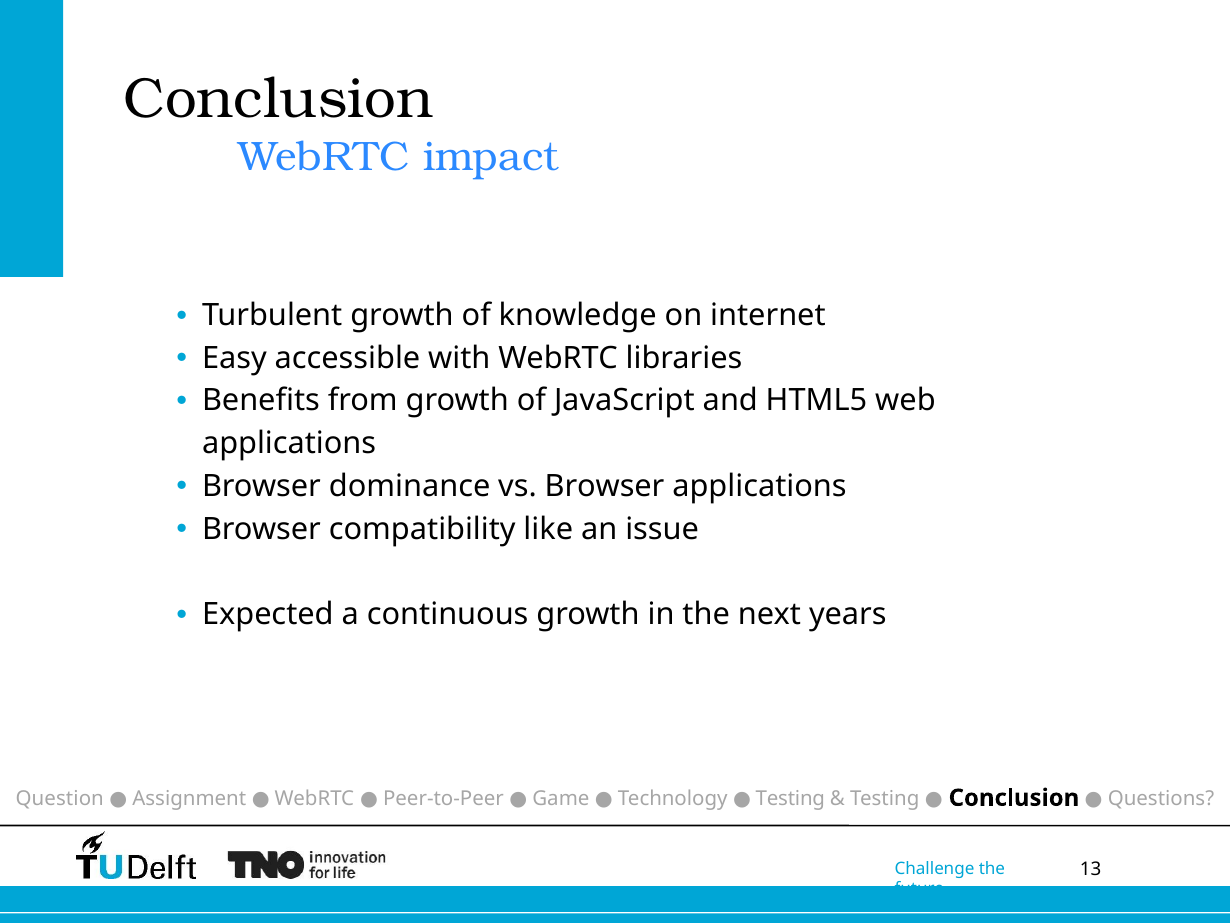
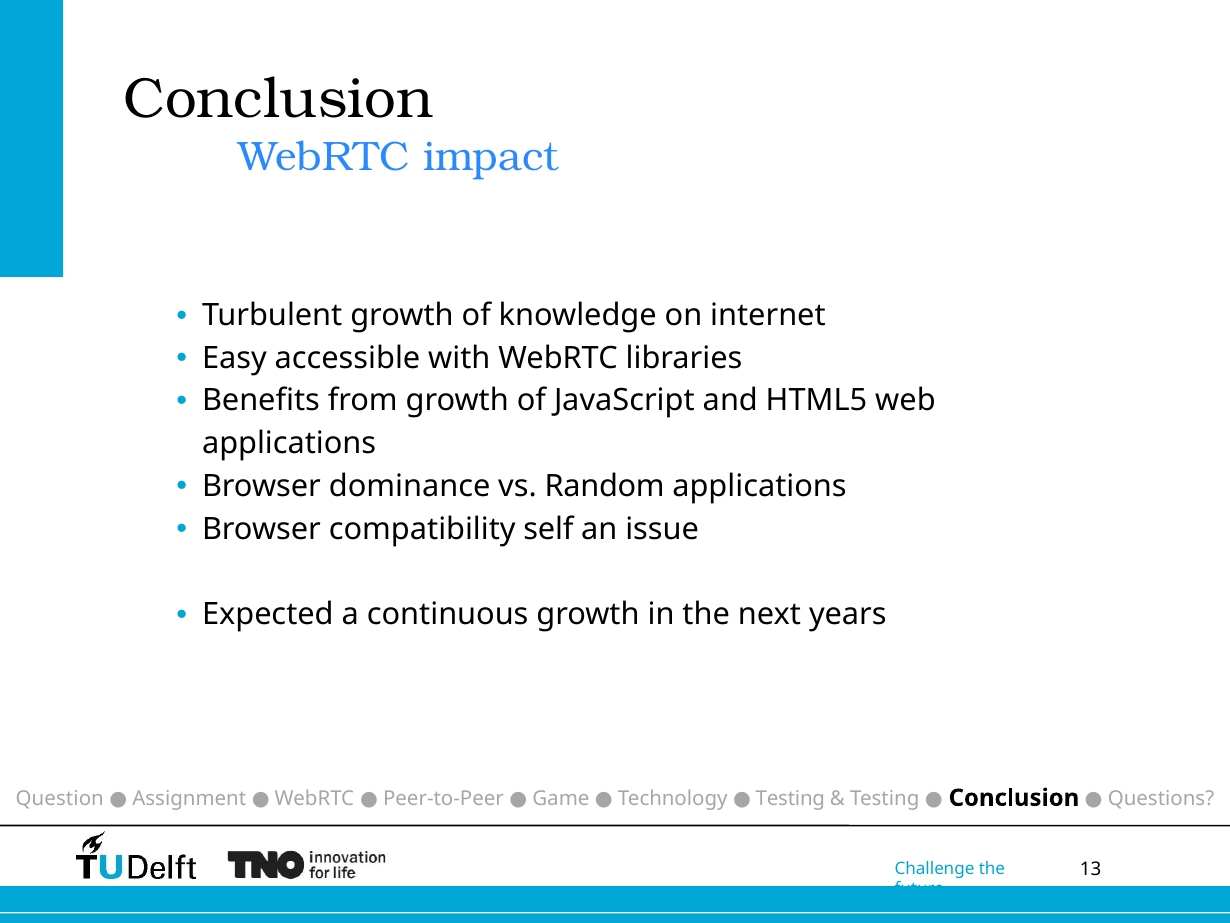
vs Browser: Browser -> Random
like: like -> self
